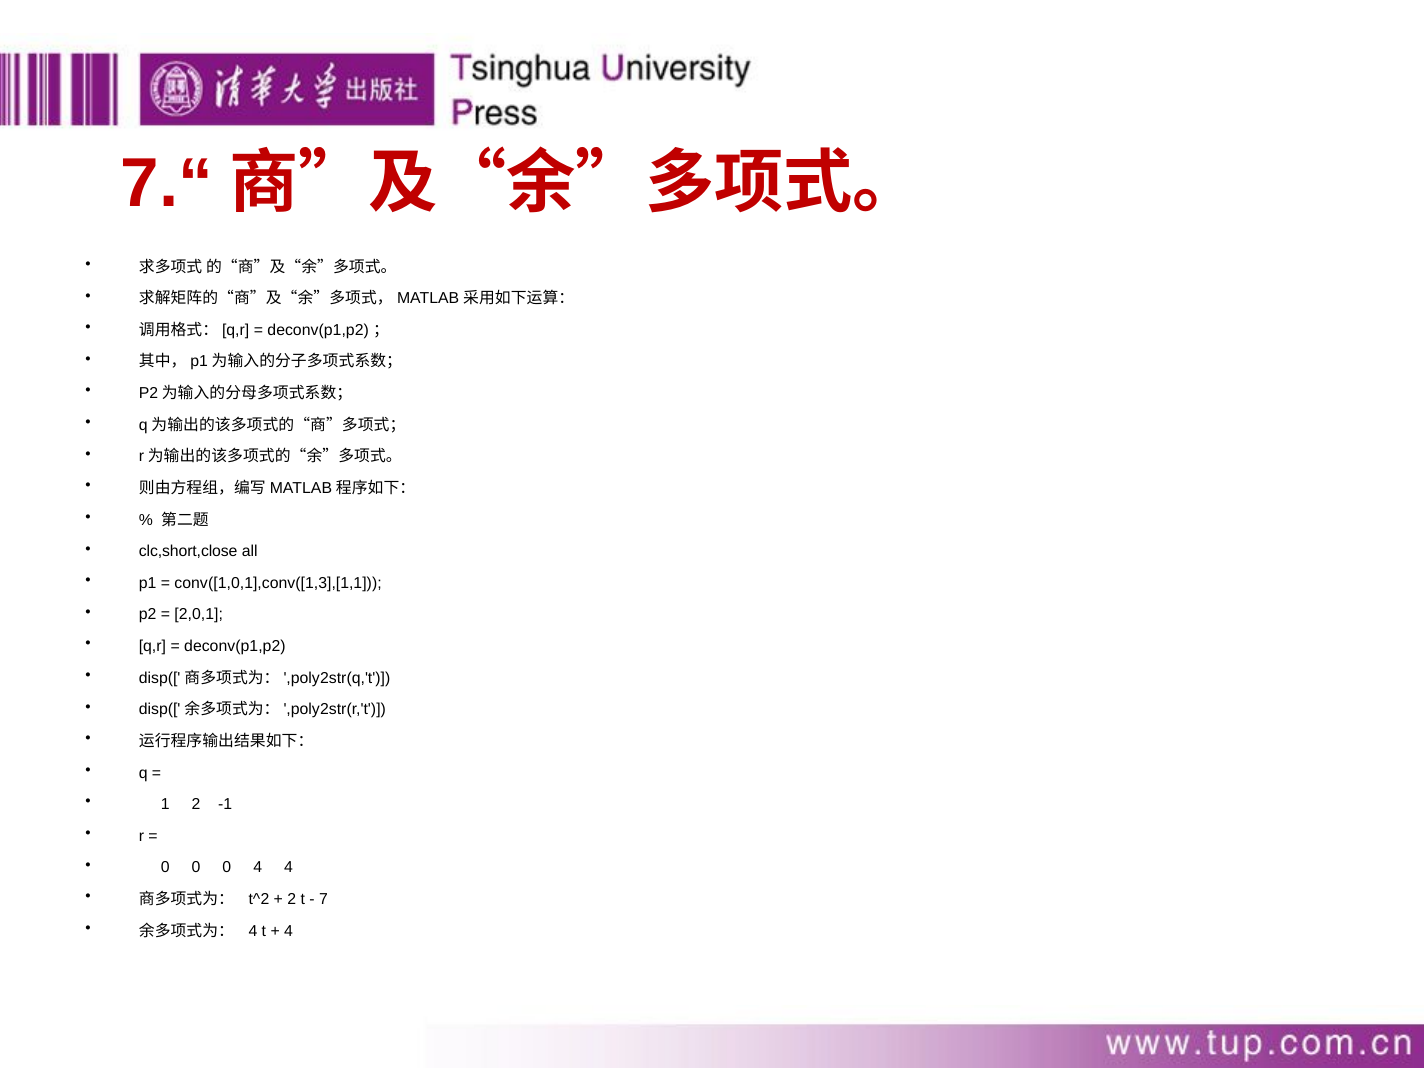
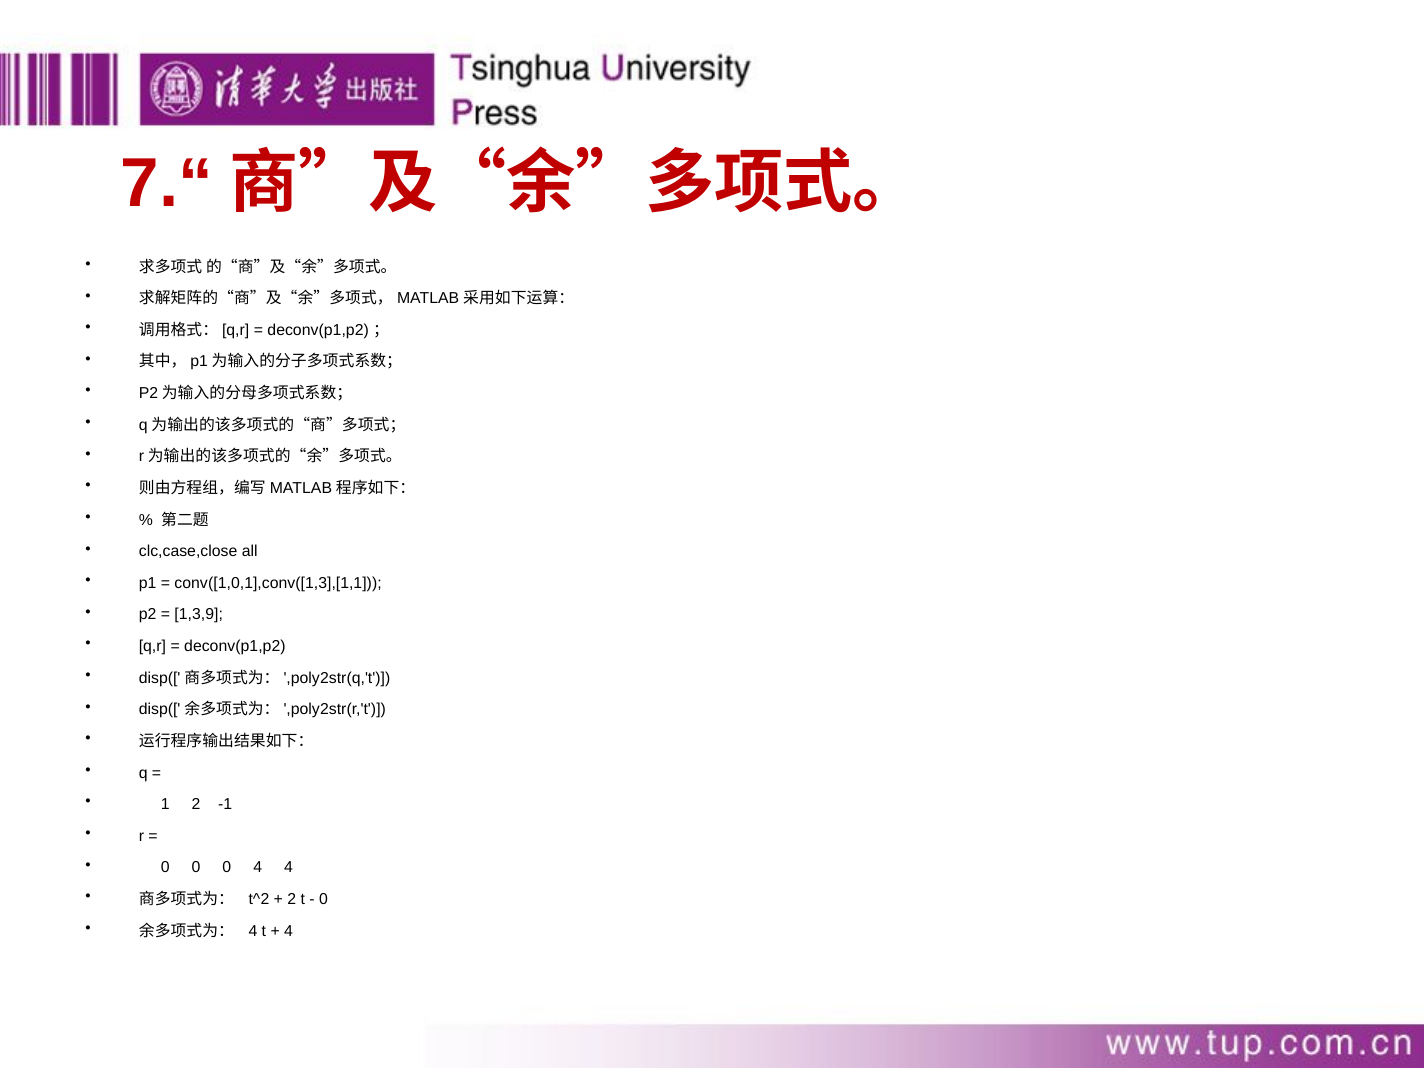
clc,short,close: clc,short,close -> clc,case,close
2,0,1: 2,0,1 -> 1,3,9
7 at (323, 899): 7 -> 0
